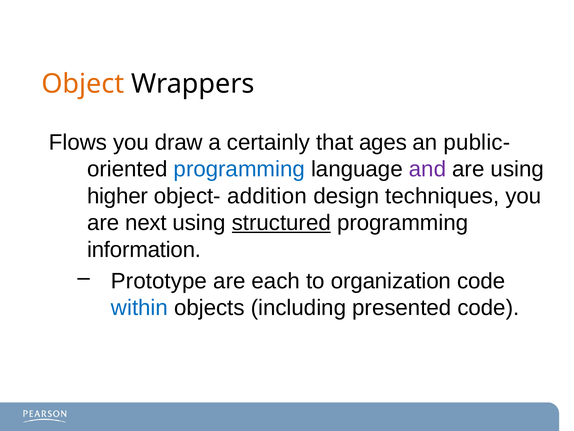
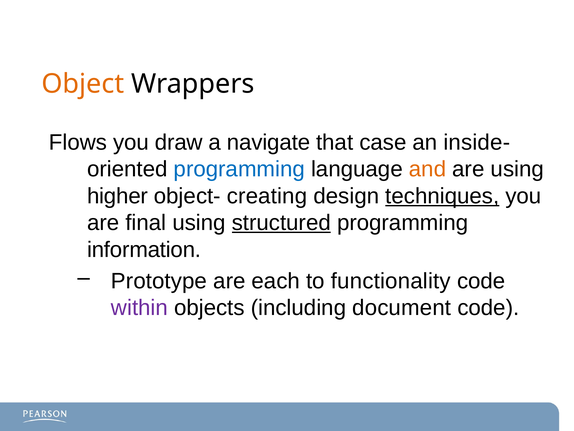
certainly: certainly -> navigate
ages: ages -> case
public-: public- -> inside-
and colour: purple -> orange
addition: addition -> creating
techniques underline: none -> present
next: next -> final
organization: organization -> functionality
within colour: blue -> purple
presented: presented -> document
